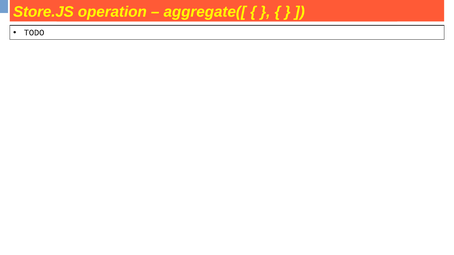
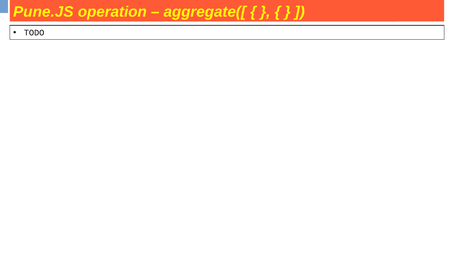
Store.JS: Store.JS -> Pune.JS
